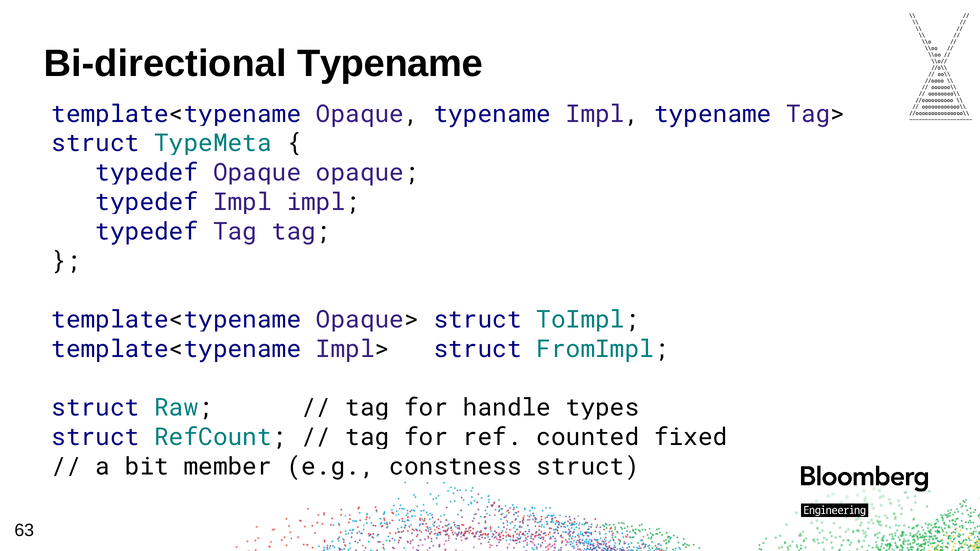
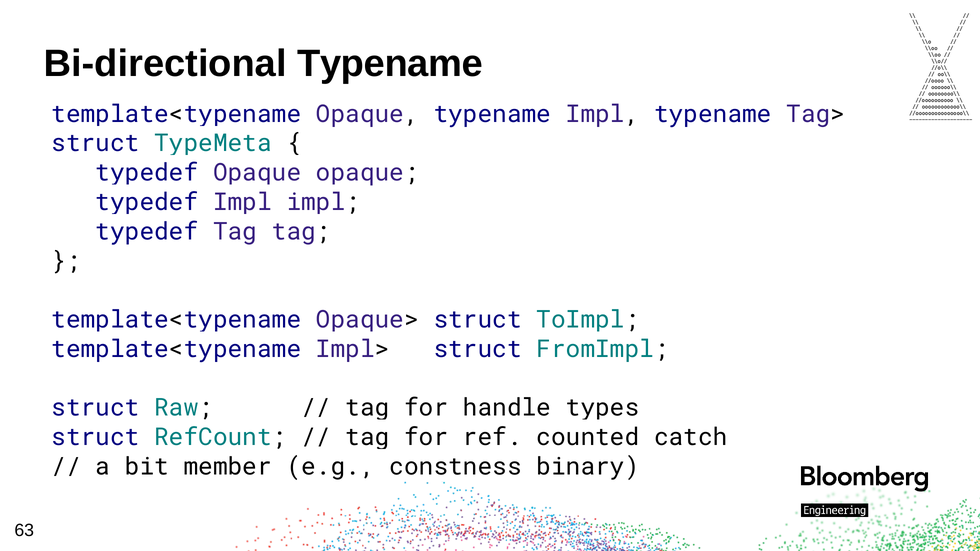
fixed: fixed -> catch
constness struct: struct -> binary
